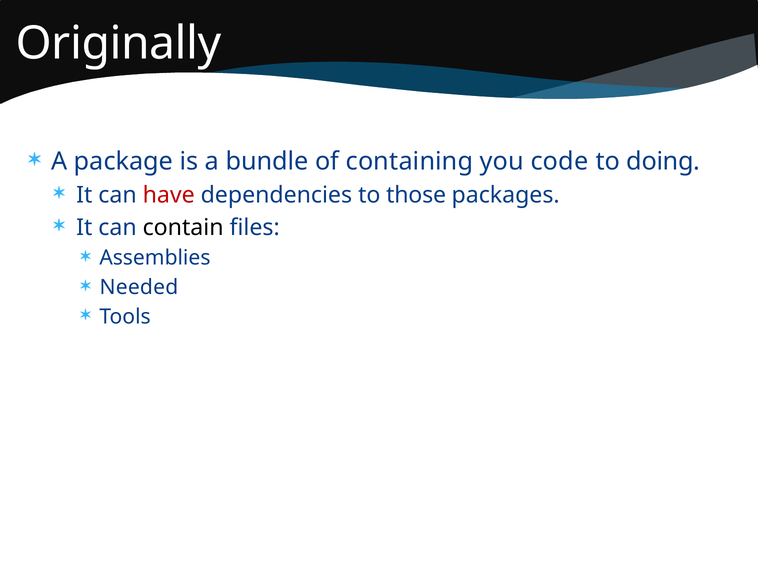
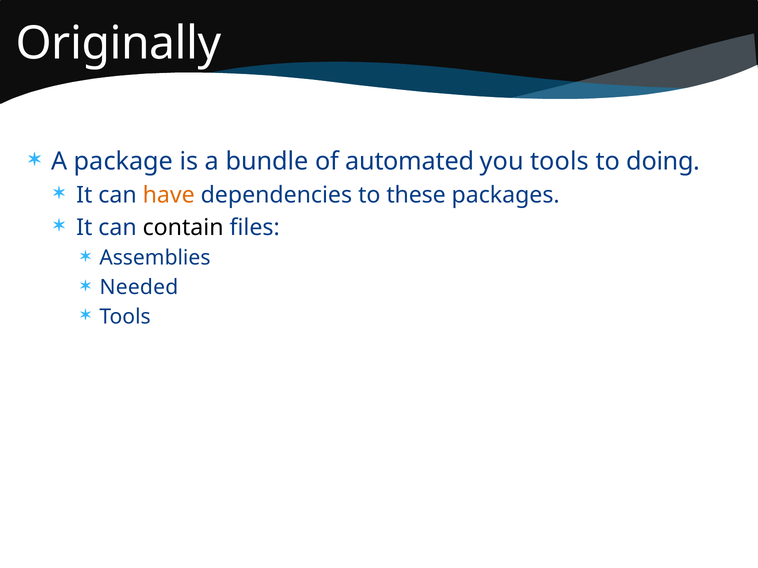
containing: containing -> automated
you code: code -> tools
have colour: red -> orange
those: those -> these
